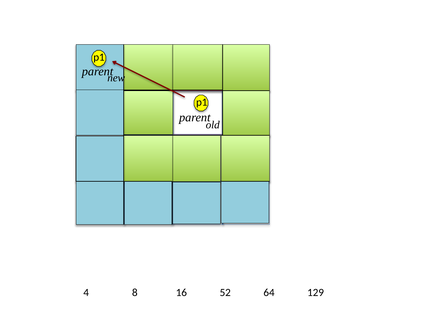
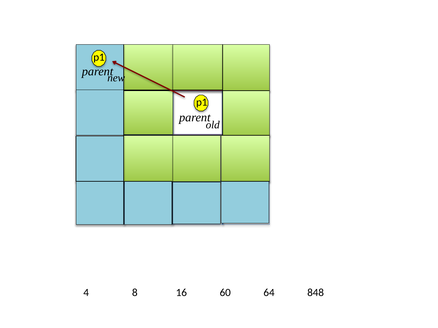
52: 52 -> 60
129: 129 -> 848
